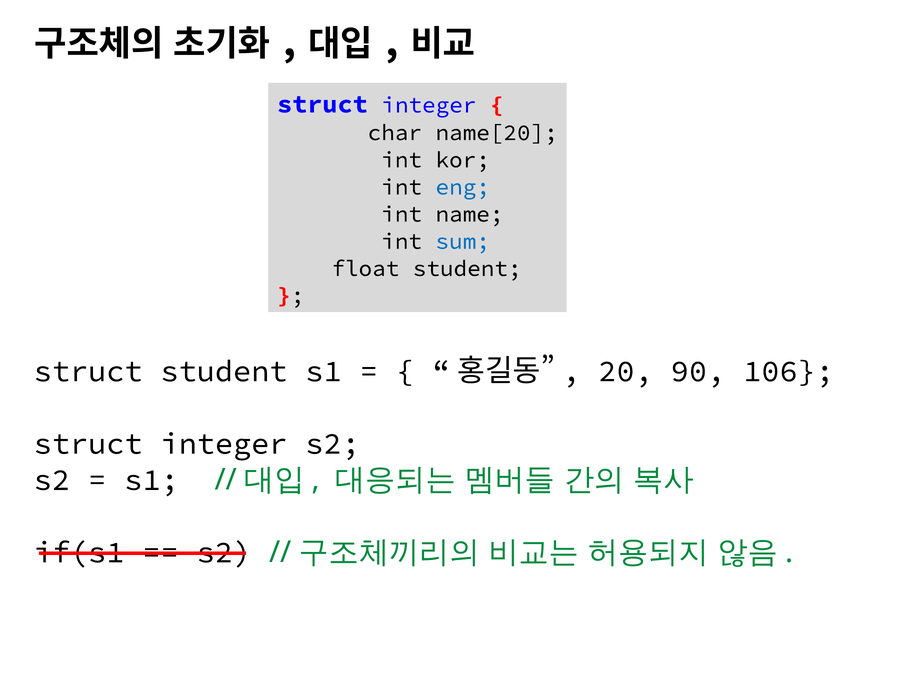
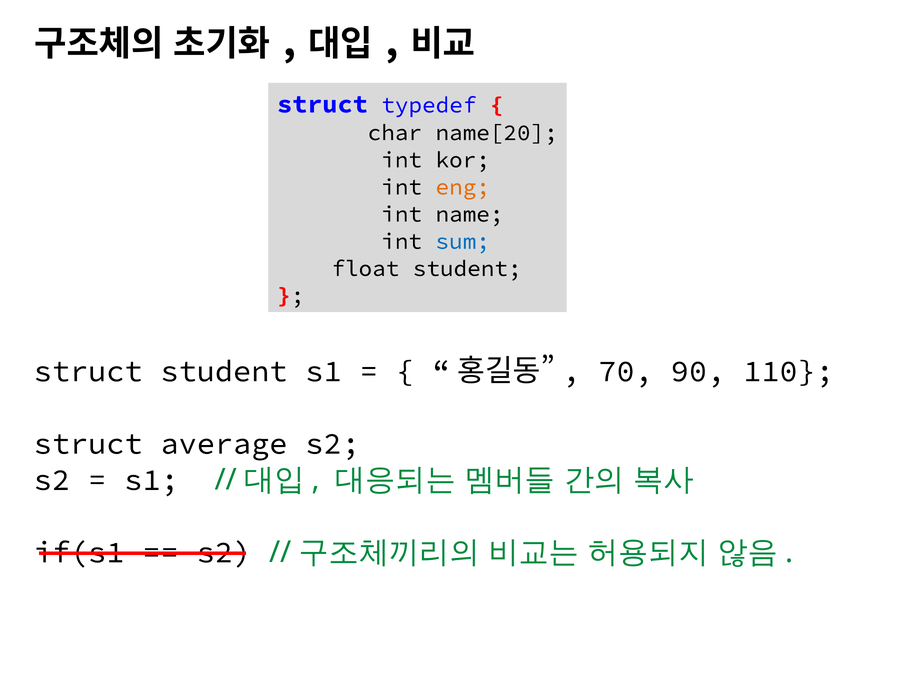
integer at (429, 105): integer -> typedef
eng colour: blue -> orange
20: 20 -> 70
106: 106 -> 110
integer at (224, 444): integer -> average
